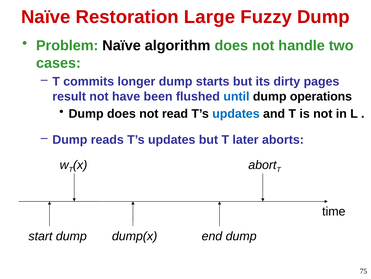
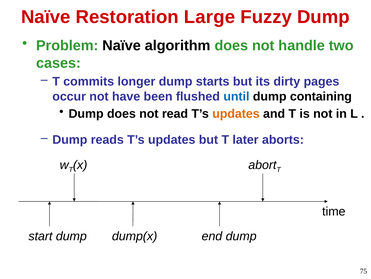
result: result -> occur
operations: operations -> containing
updates at (236, 113) colour: blue -> orange
